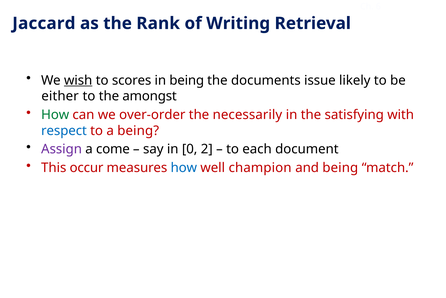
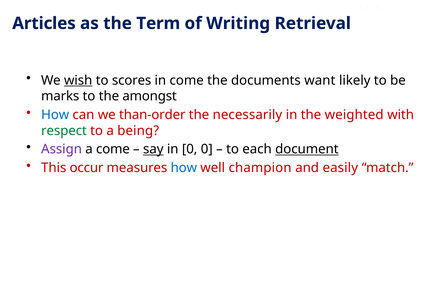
Jaccard: Jaccard -> Articles
Rank: Rank -> Term
in being: being -> come
issue: issue -> want
either: either -> marks
How at (55, 115) colour: green -> blue
over-order: over-order -> than-order
satisfying: satisfying -> weighted
respect colour: blue -> green
say underline: none -> present
0 2: 2 -> 0
document underline: none -> present
and being: being -> easily
